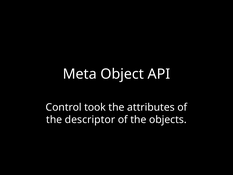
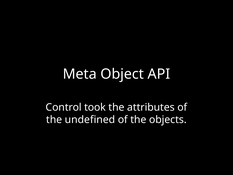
descriptor: descriptor -> undefined
